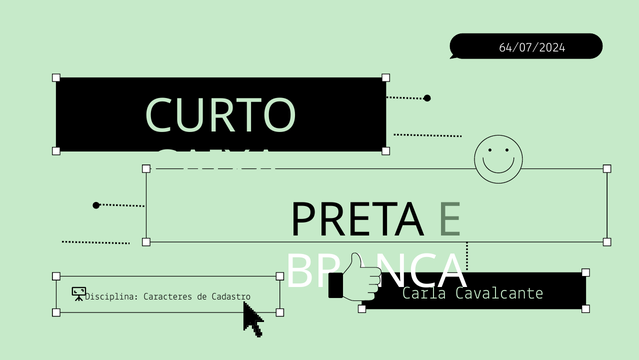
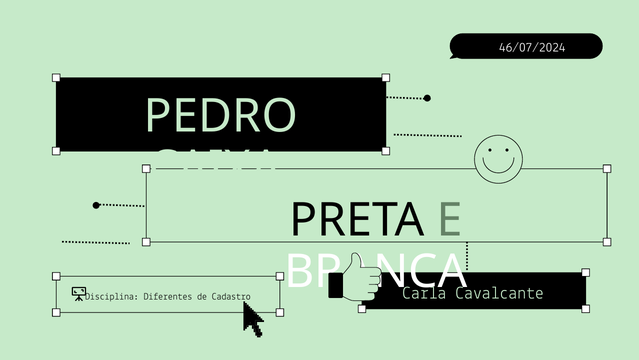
64/07/2024: 64/07/2024 -> 46/07/2024
CURTO: CURTO -> PEDRO
Caracteres: Caracteres -> Diferentes
